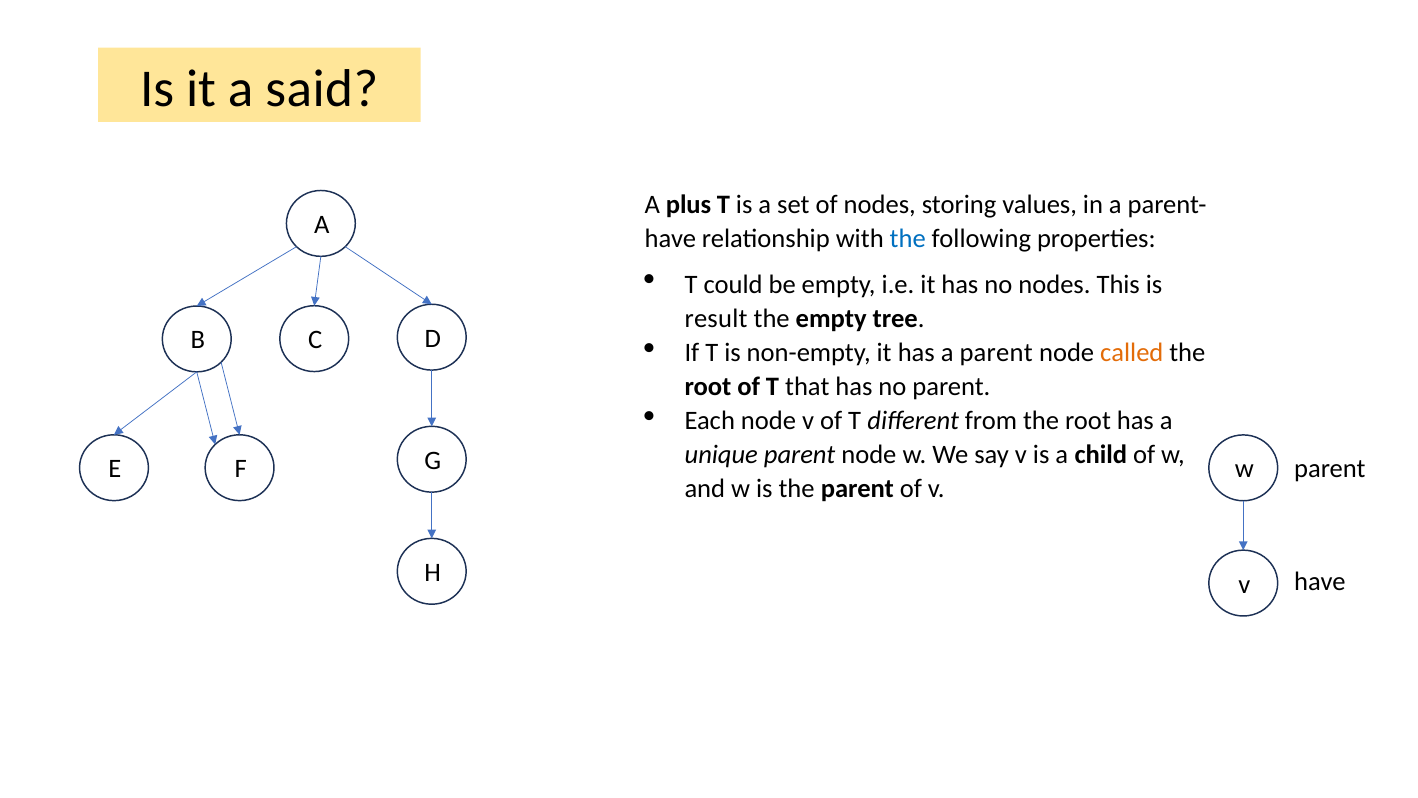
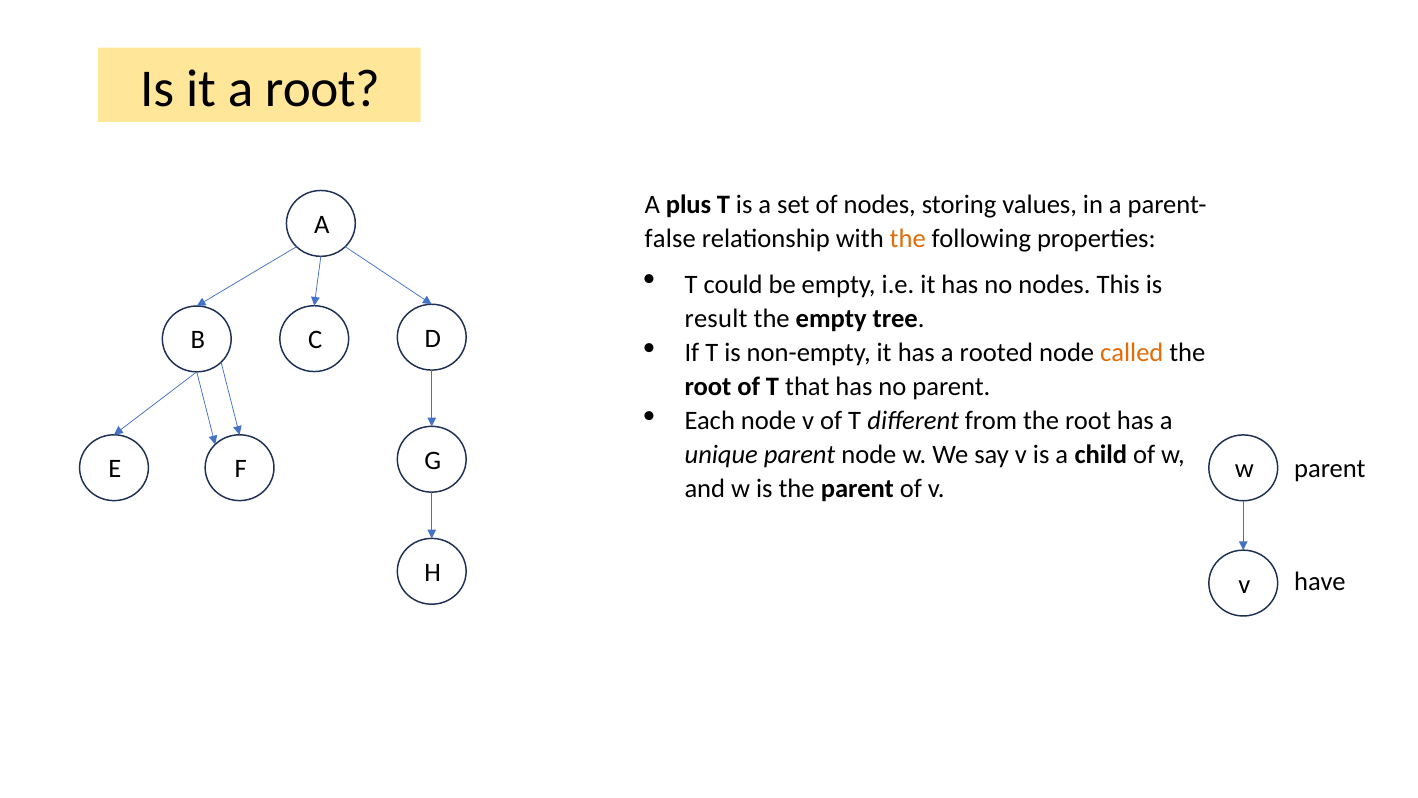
a said: said -> root
have at (670, 238): have -> false
the at (908, 238) colour: blue -> orange
a parent: parent -> rooted
